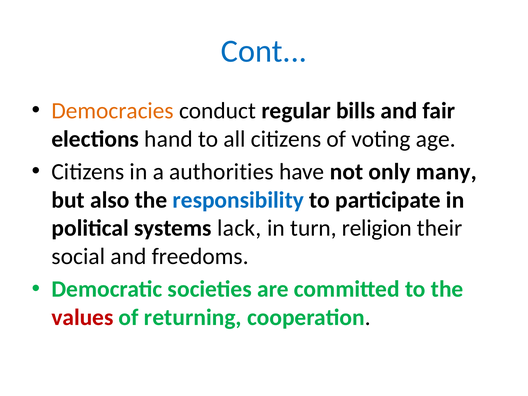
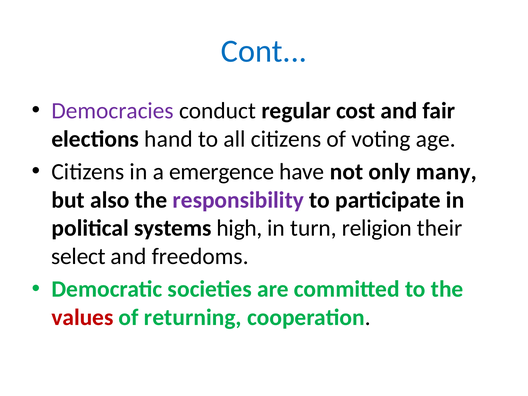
Democracies colour: orange -> purple
bills: bills -> cost
authorities: authorities -> emergence
responsibility colour: blue -> purple
lack: lack -> high
social: social -> select
